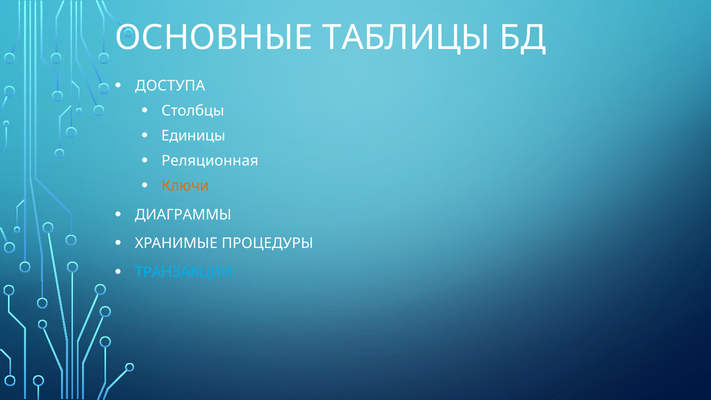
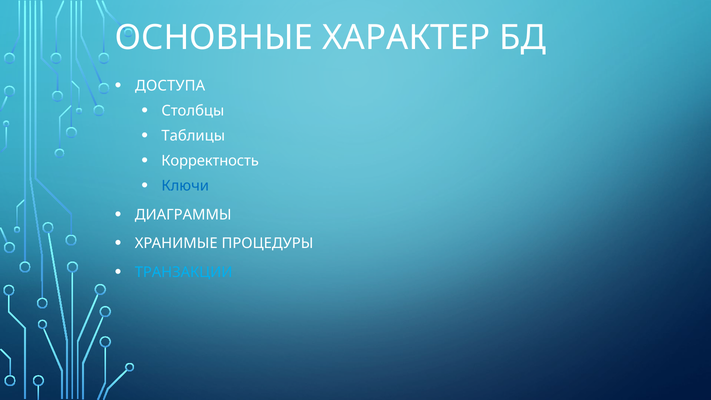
ТАБЛИЦЫ: ТАБЛИЦЫ -> ХАРАКТЕР
Единицы: Единицы -> Таблицы
Реляционная: Реляционная -> Корректность
Ключи colour: orange -> blue
